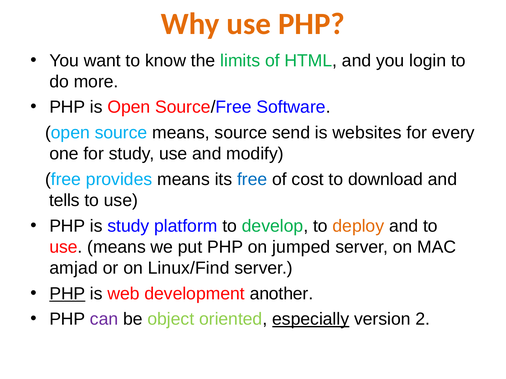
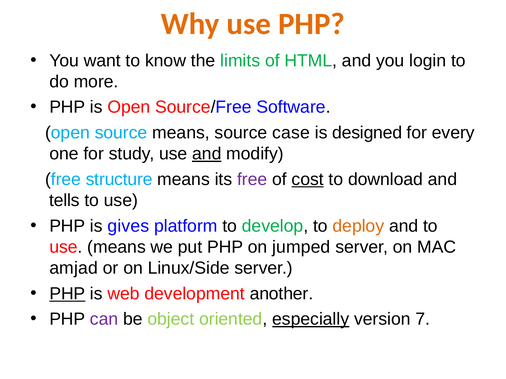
send: send -> case
websites: websites -> designed
and at (207, 154) underline: none -> present
provides: provides -> structure
free at (252, 180) colour: blue -> purple
cost underline: none -> present
is study: study -> gives
Linux/Find: Linux/Find -> Linux/Side
2: 2 -> 7
